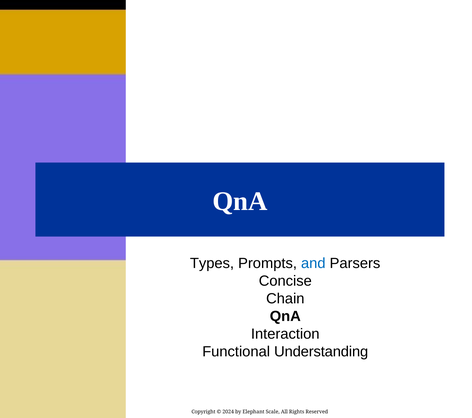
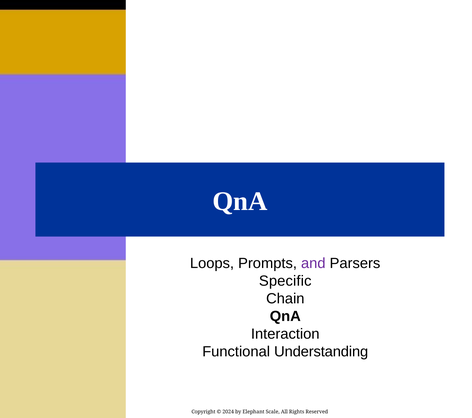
Types: Types -> Loops
and colour: blue -> purple
Concise: Concise -> Specific
